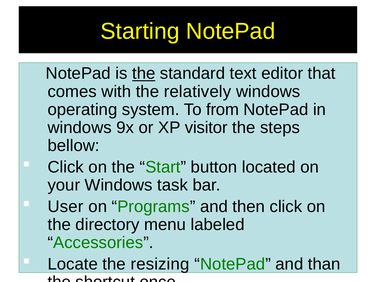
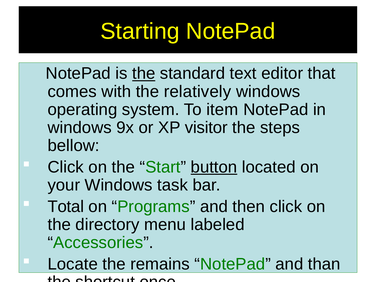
from: from -> item
button underline: none -> present
User: User -> Total
resizing: resizing -> remains
